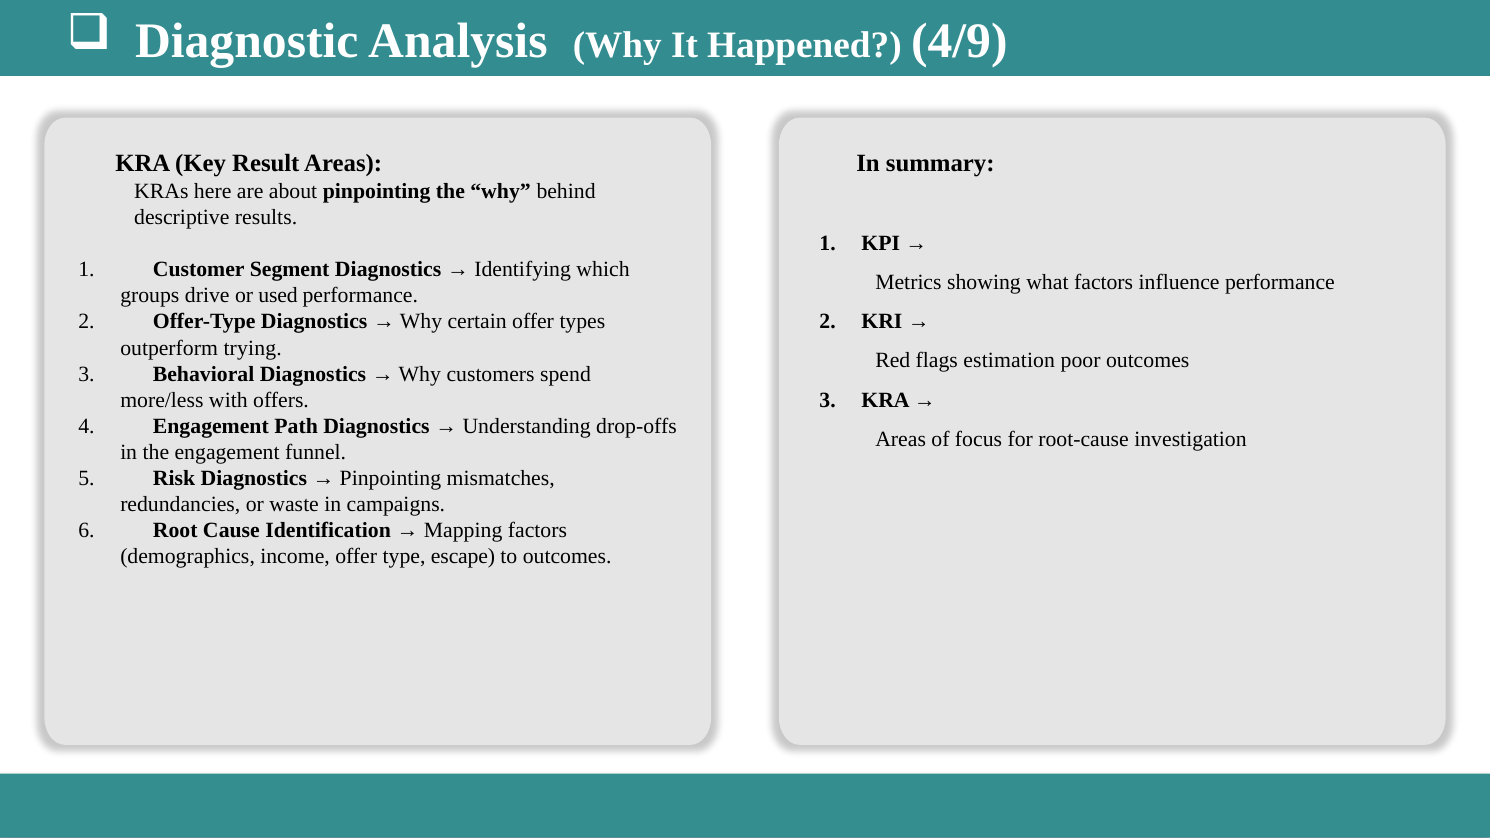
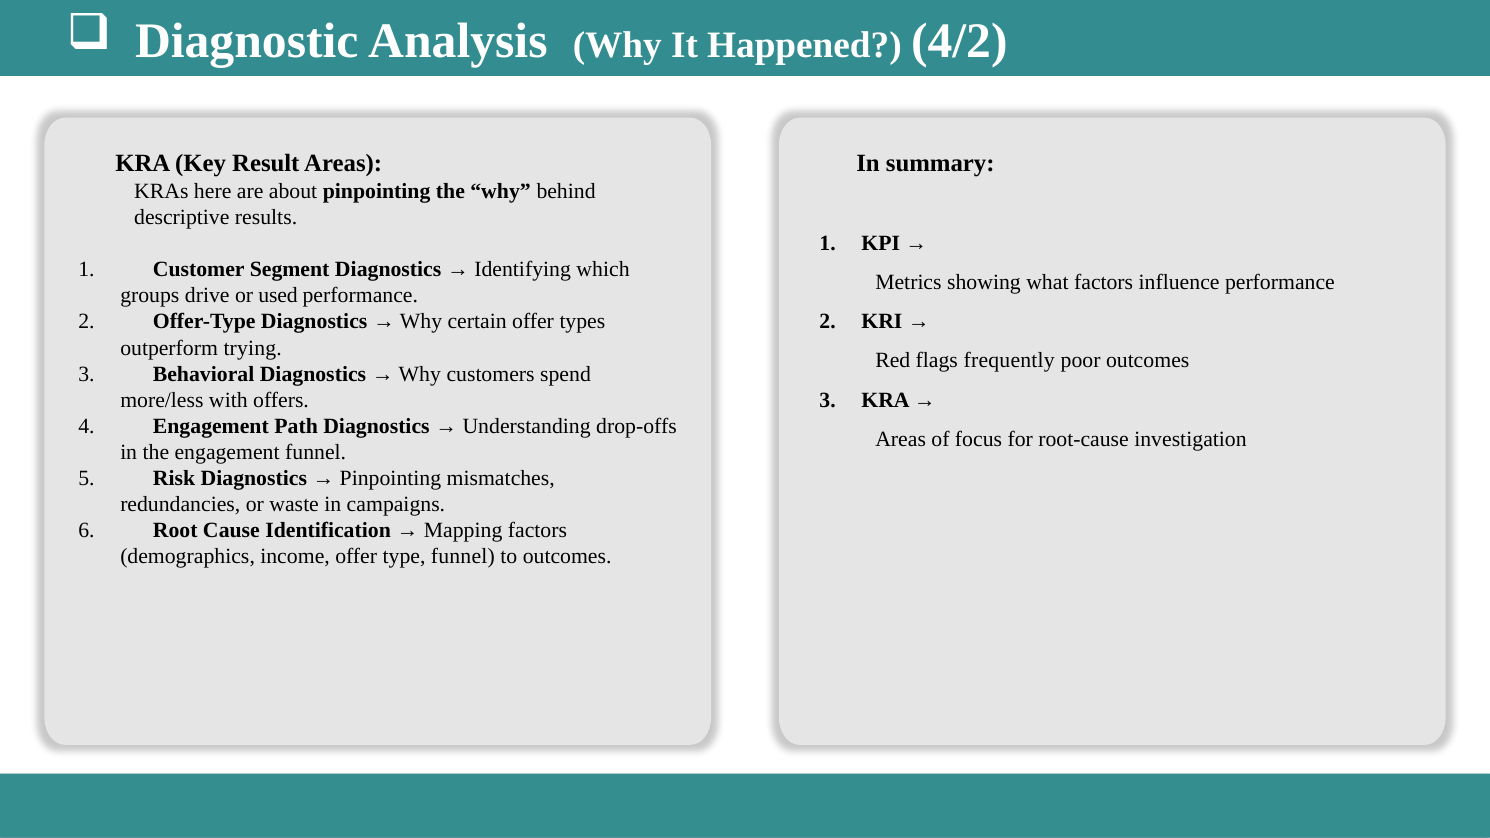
4/9: 4/9 -> 4/2
estimation: estimation -> frequently
type escape: escape -> funnel
